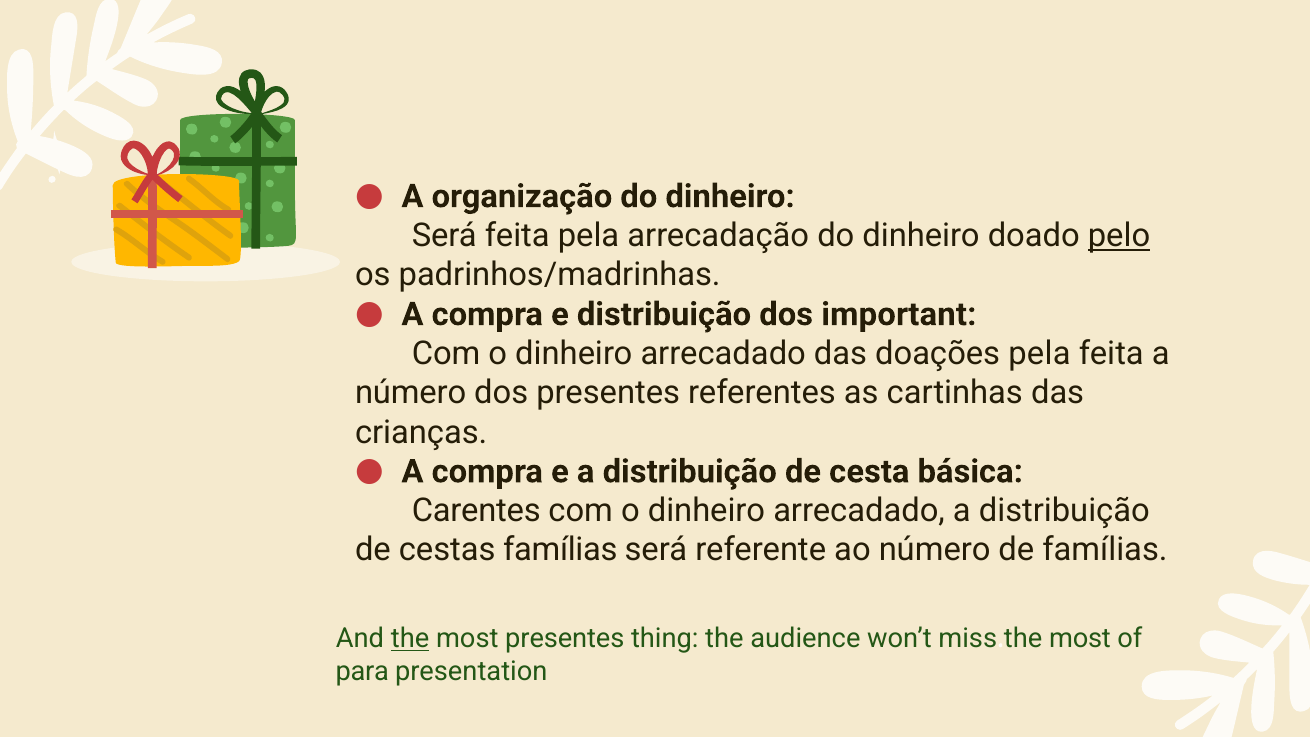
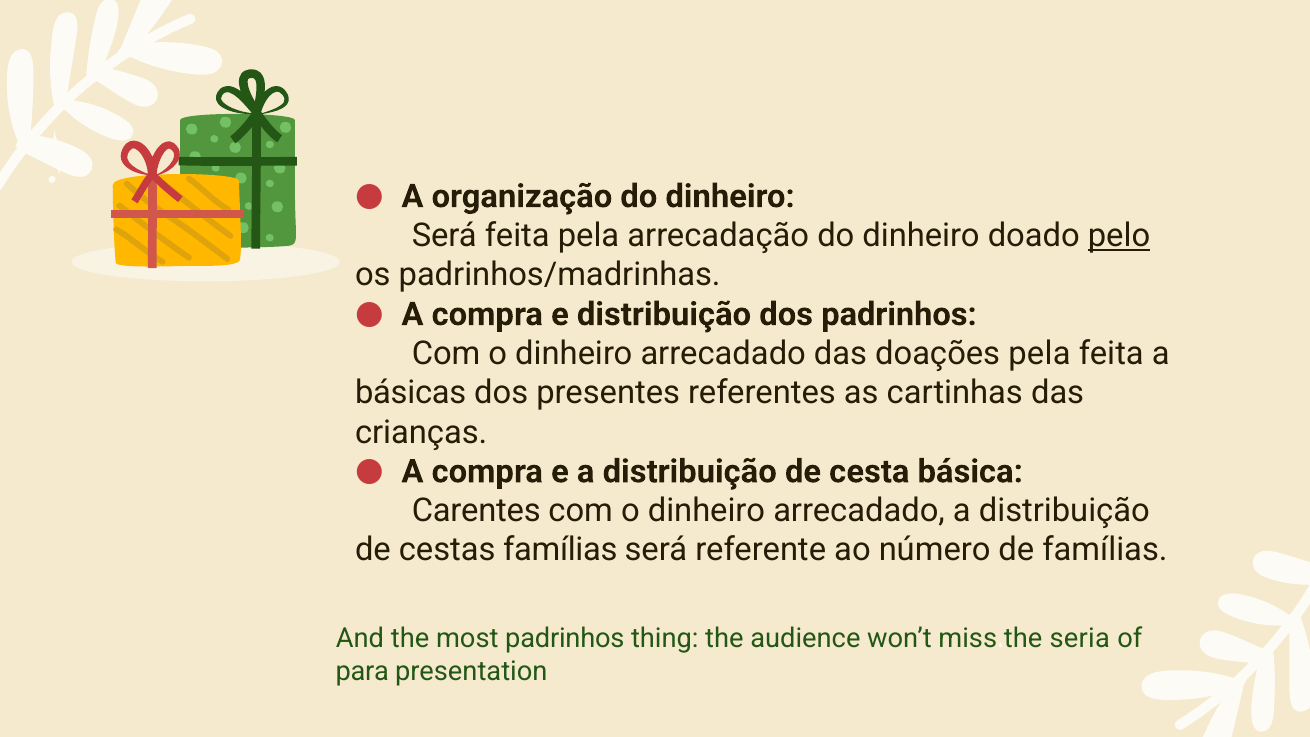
dos important: important -> padrinhos
número at (411, 393): número -> básicas
the at (410, 639) underline: present -> none
most presentes: presentes -> padrinhos
miss the most: most -> seria
